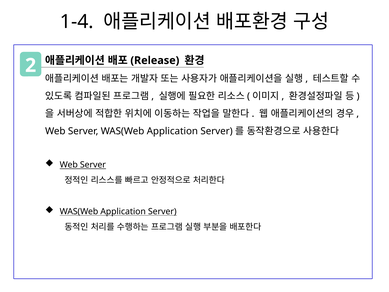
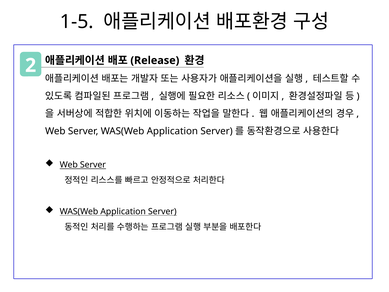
1-4: 1-4 -> 1-5
